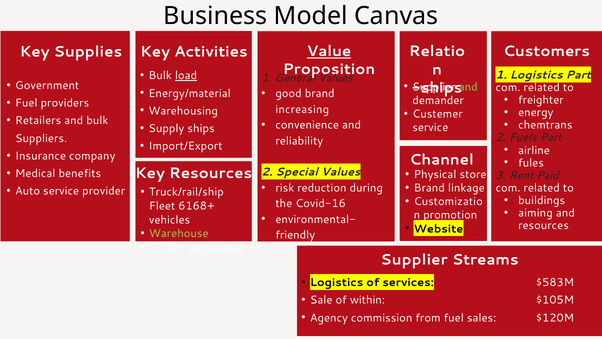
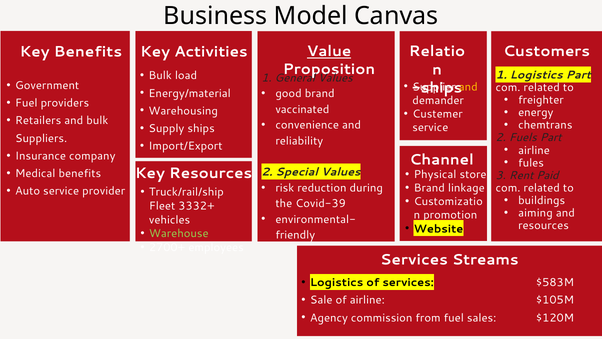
Key Supplies: Supplies -> Benefits
load underline: present -> none
and at (468, 87) colour: light green -> yellow
increasing: increasing -> vaccinated
Covid-16: Covid-16 -> Covid-39
6168+: 6168+ -> 3332+
Supplier at (414, 259): Supplier -> Services
of within: within -> airline
